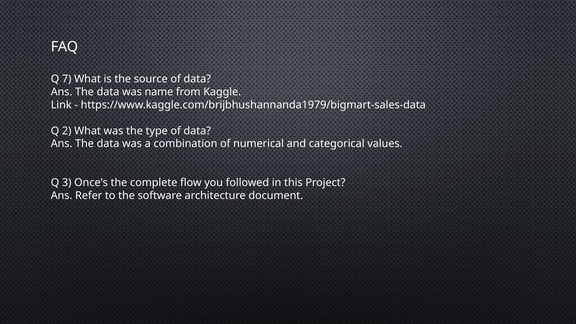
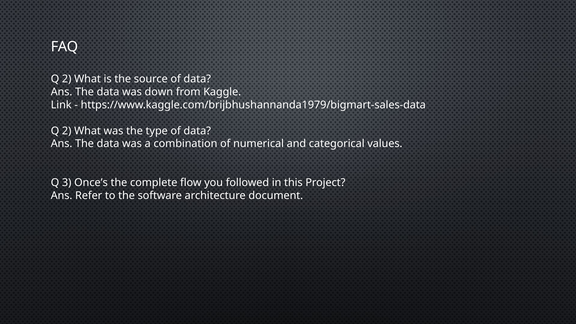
7 at (67, 79): 7 -> 2
name: name -> down
